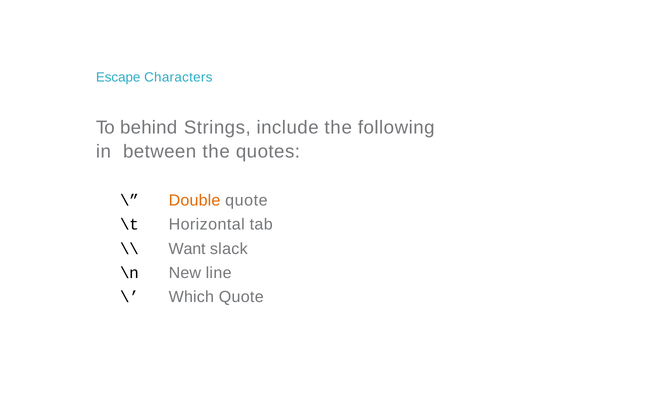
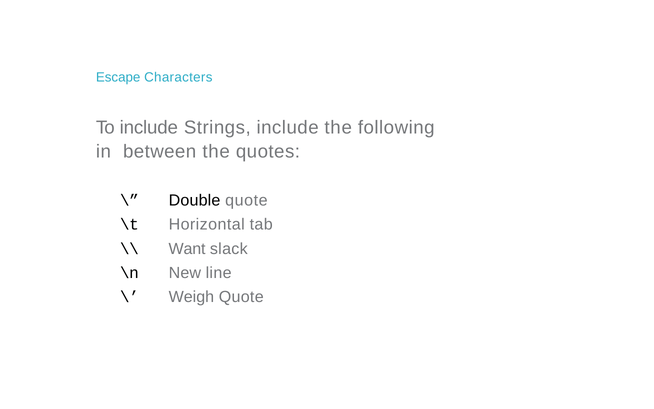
To behind: behind -> include
Double colour: orange -> black
Which: Which -> Weigh
